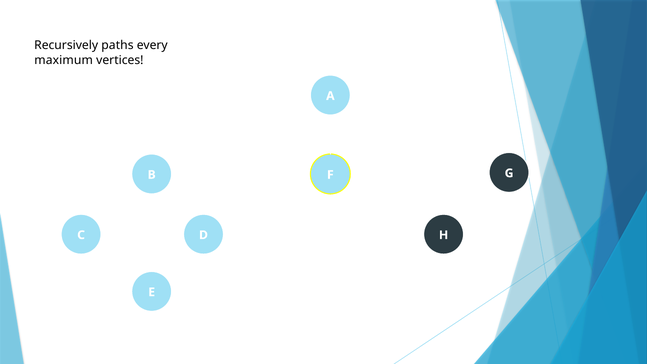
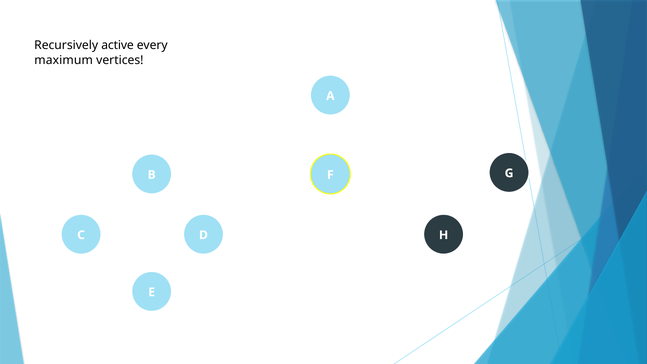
paths: paths -> active
